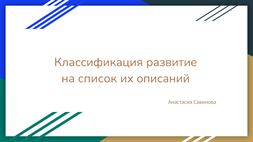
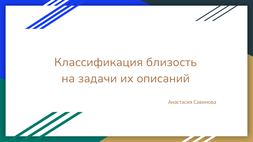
развитие: развитие -> близость
список: список -> задачи
